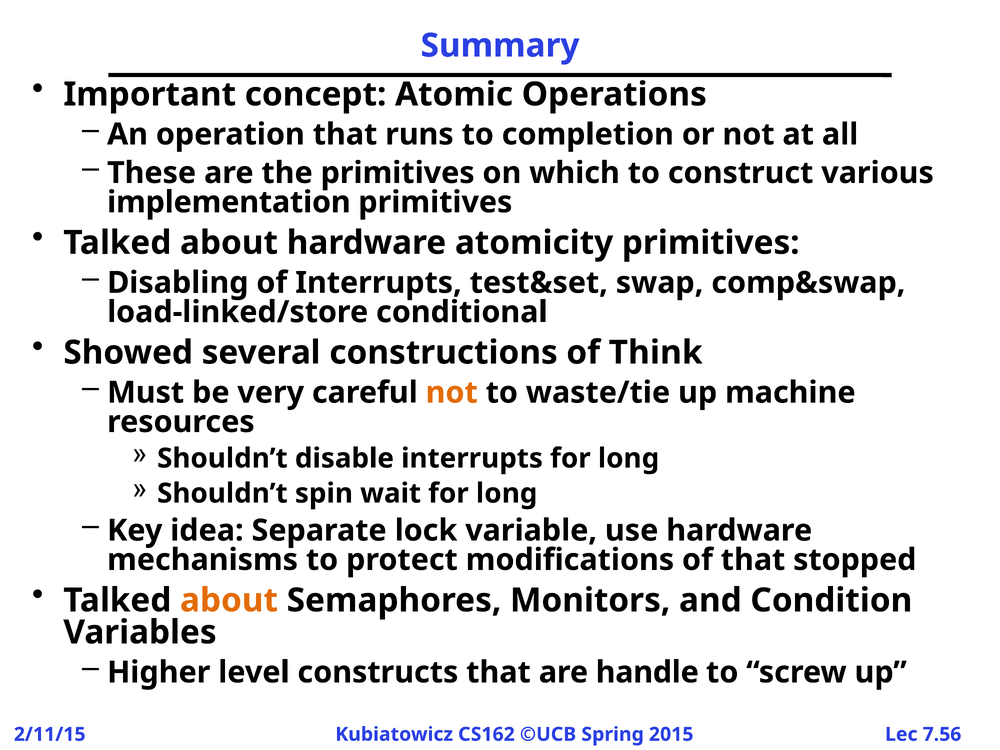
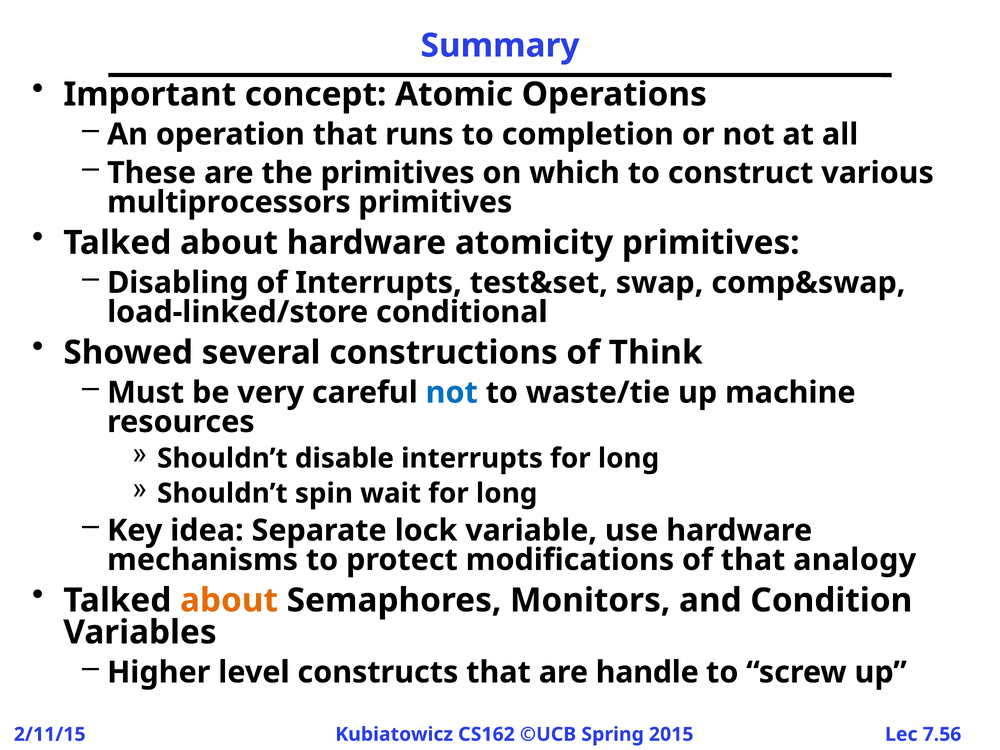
implementation: implementation -> multiprocessors
not at (452, 393) colour: orange -> blue
stopped: stopped -> analogy
